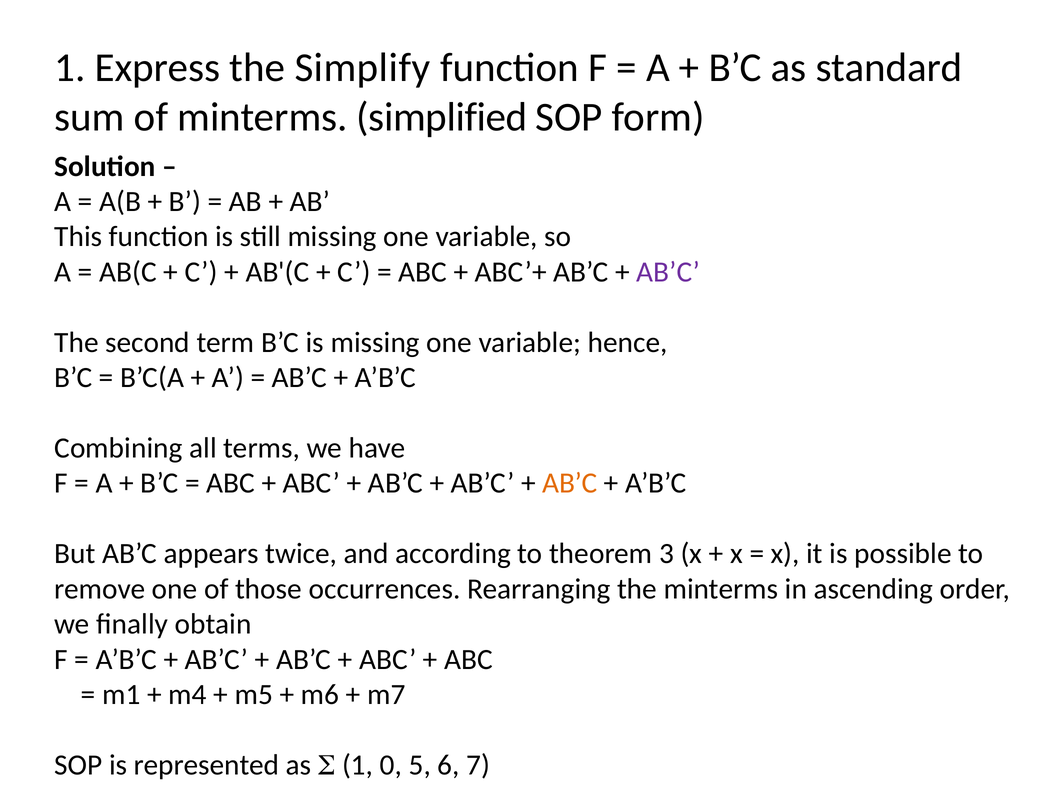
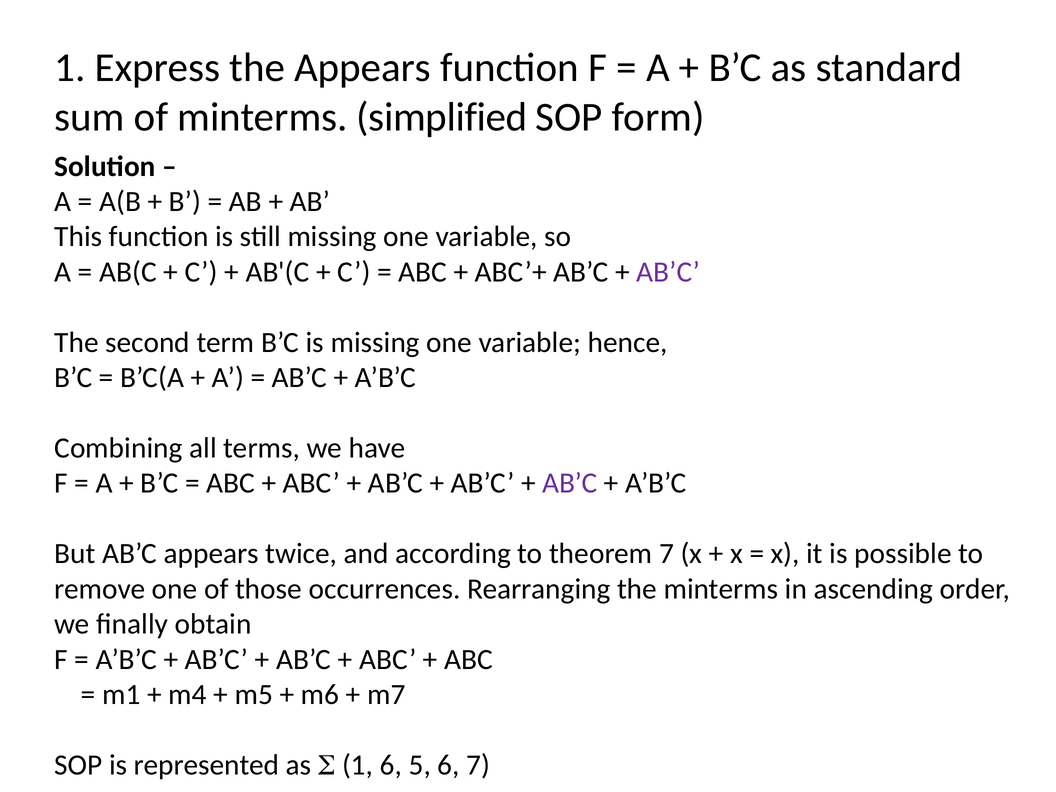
the Simplify: Simplify -> Appears
AB’C at (570, 483) colour: orange -> purple
theorem 3: 3 -> 7
1 0: 0 -> 6
